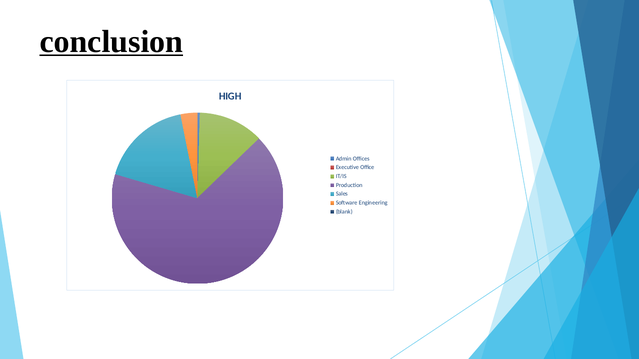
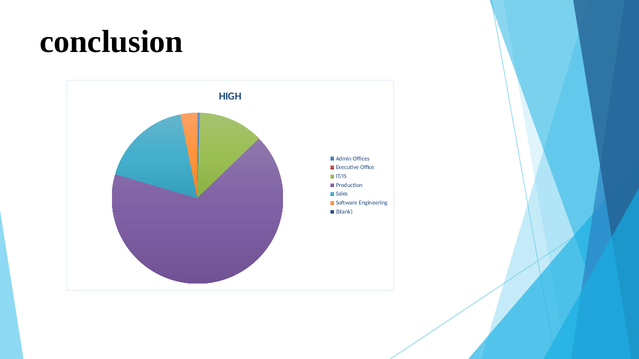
conclusion underline: present -> none
